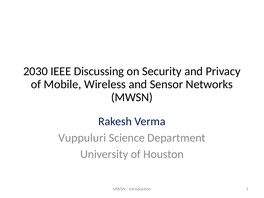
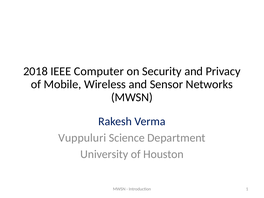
2030: 2030 -> 2018
Discussing: Discussing -> Computer
